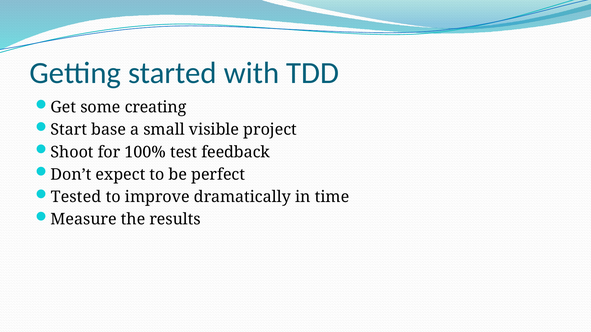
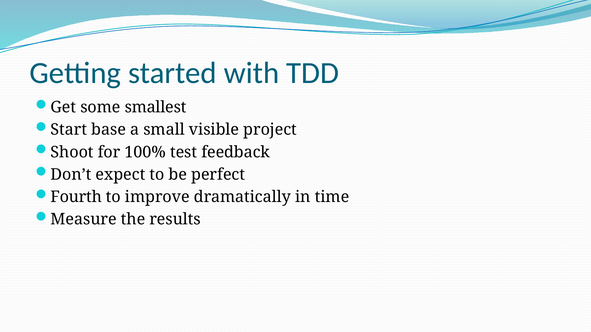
creating: creating -> smallest
Tested: Tested -> Fourth
